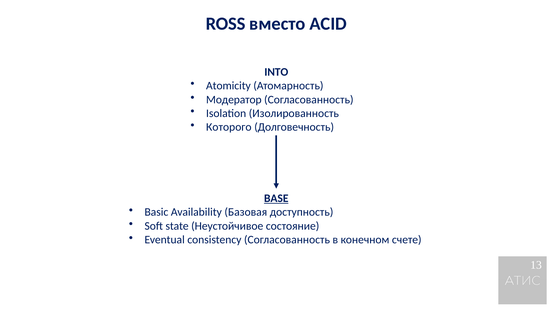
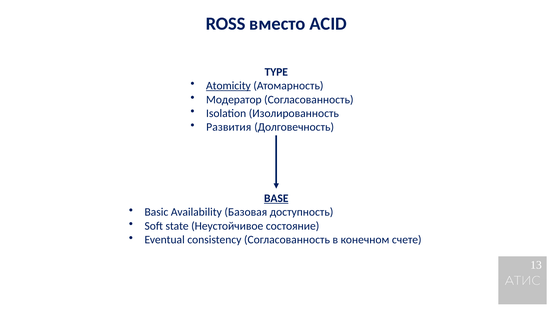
INTO: INTO -> TYPE
Atomicity underline: none -> present
Которого: Которого -> Развития
